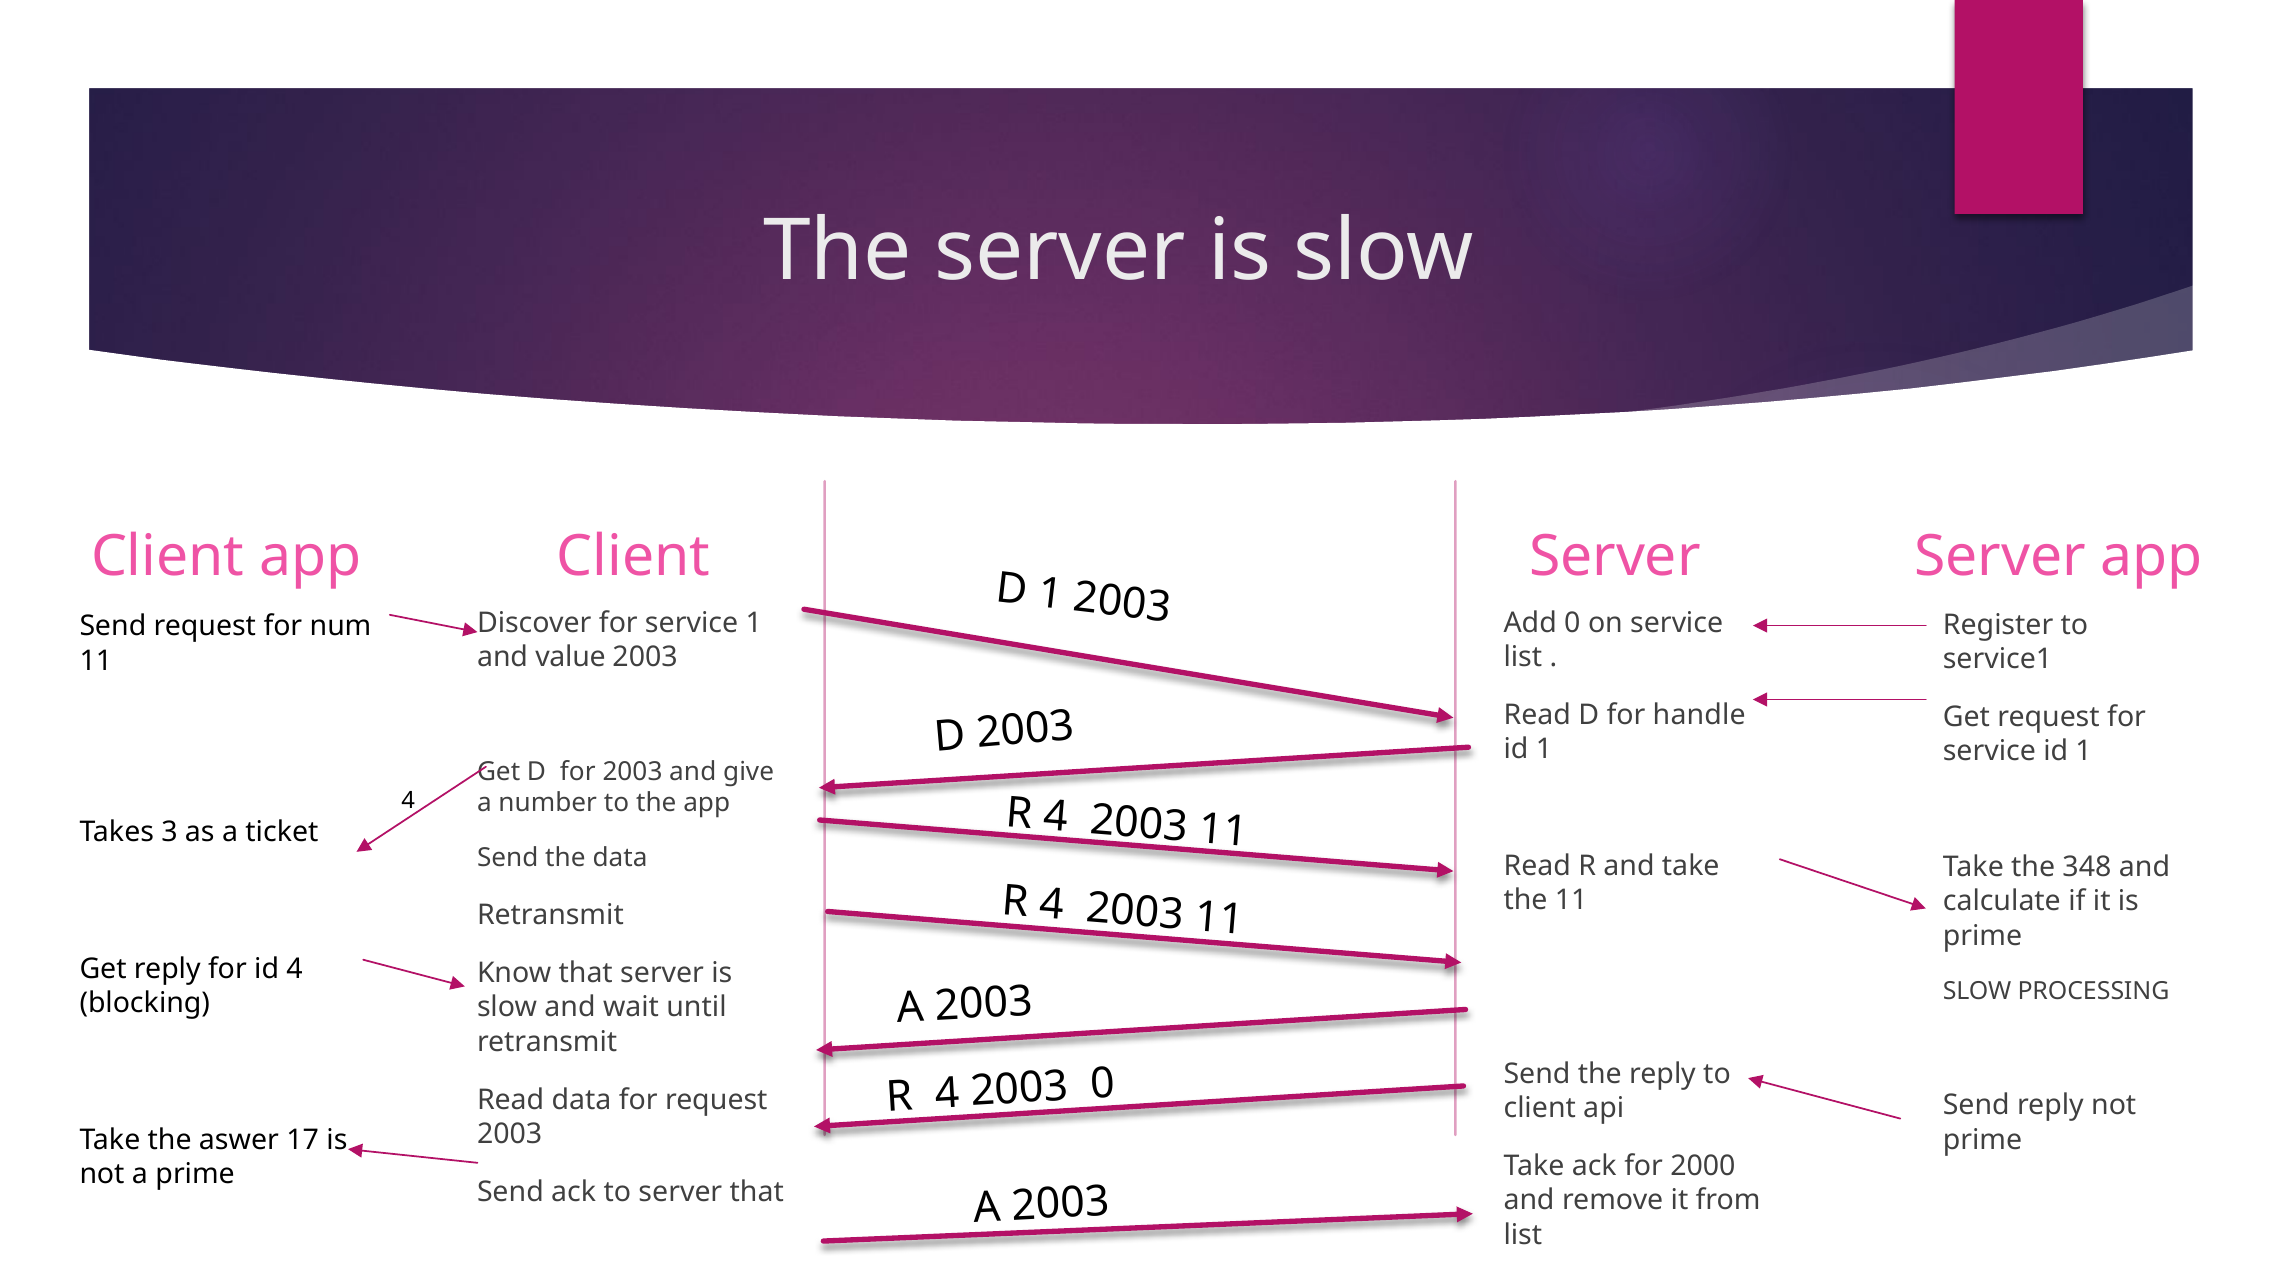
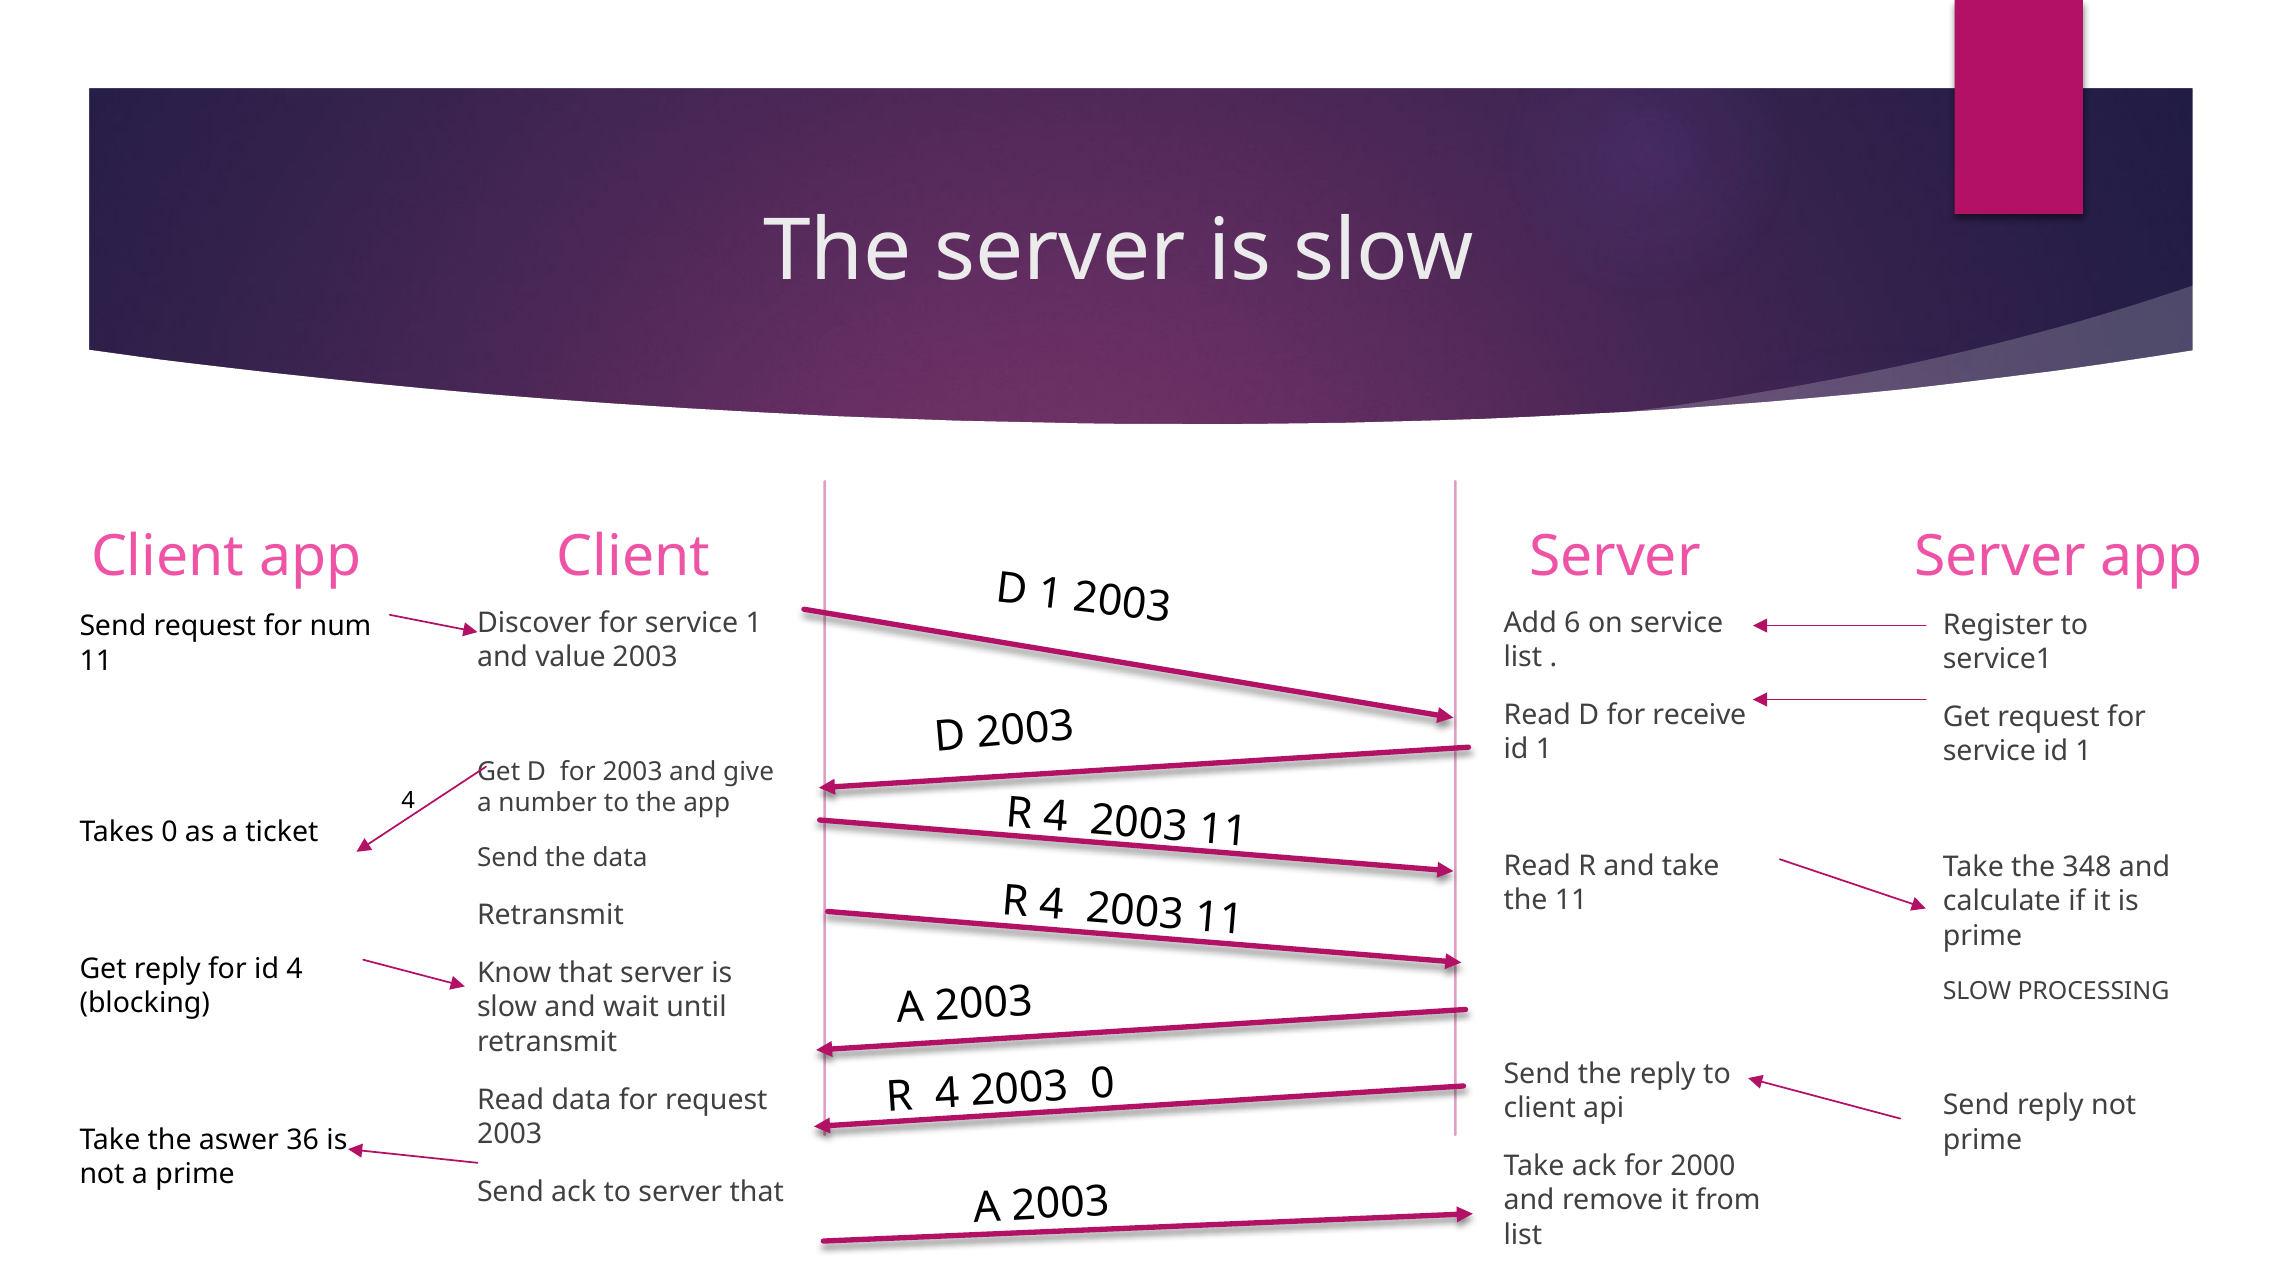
Add 0: 0 -> 6
handle: handle -> receive
Takes 3: 3 -> 0
17: 17 -> 36
